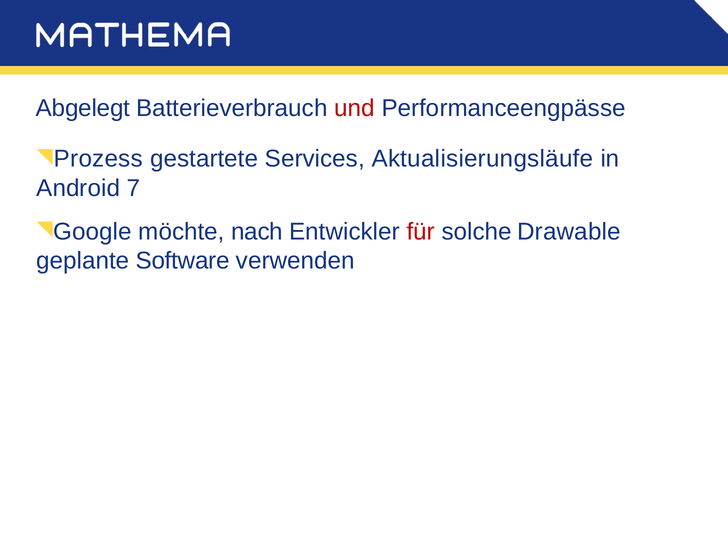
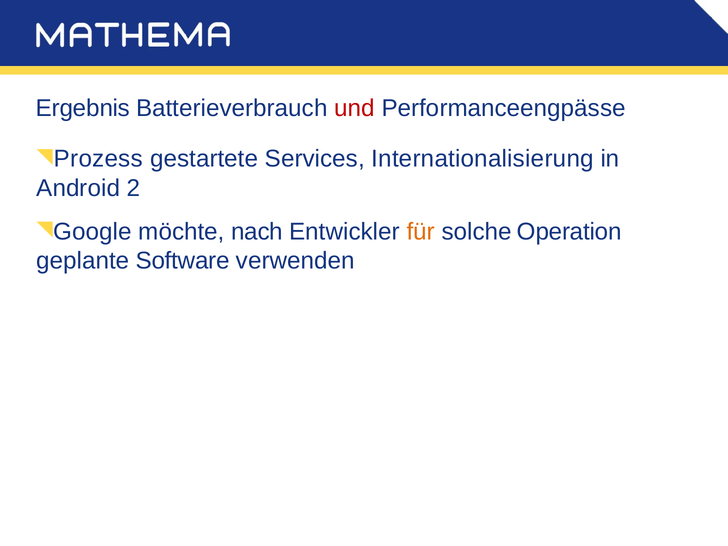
Abgelegt: Abgelegt -> Ergebnis
Aktualisierungsläufe: Aktualisierungsläufe -> Internationalisierung
7: 7 -> 2
für colour: red -> orange
Drawable: Drawable -> Operation
